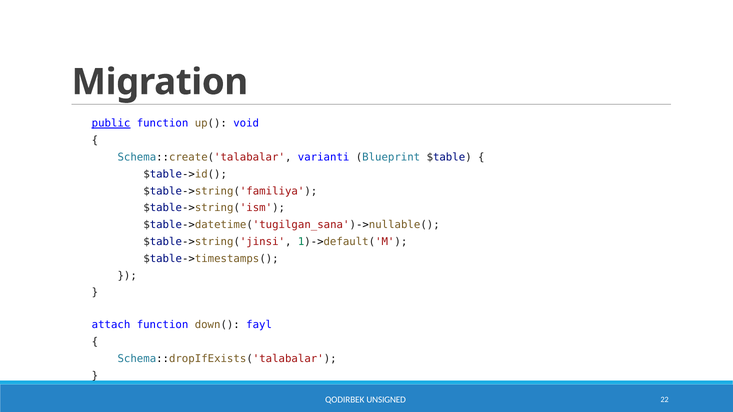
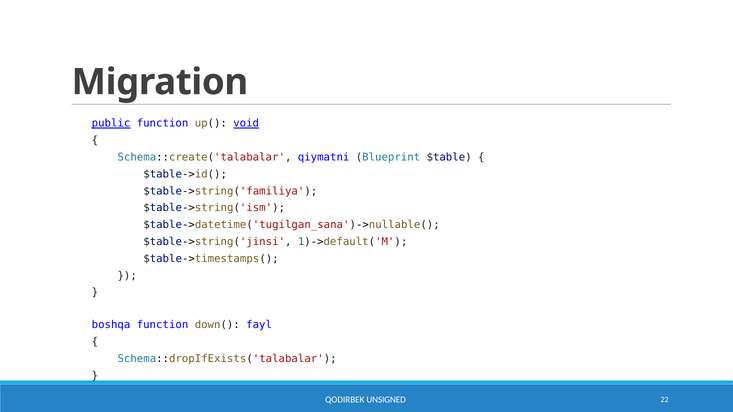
void underline: none -> present
varianti: varianti -> qiymatni
attach: attach -> boshqa
